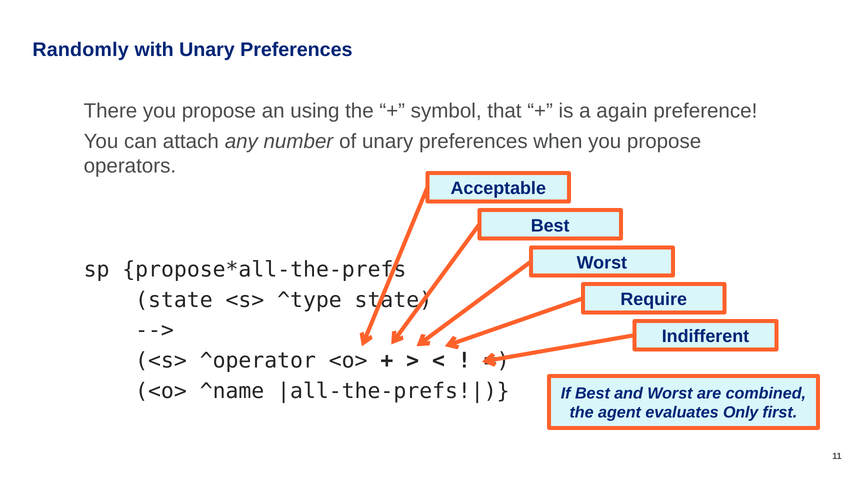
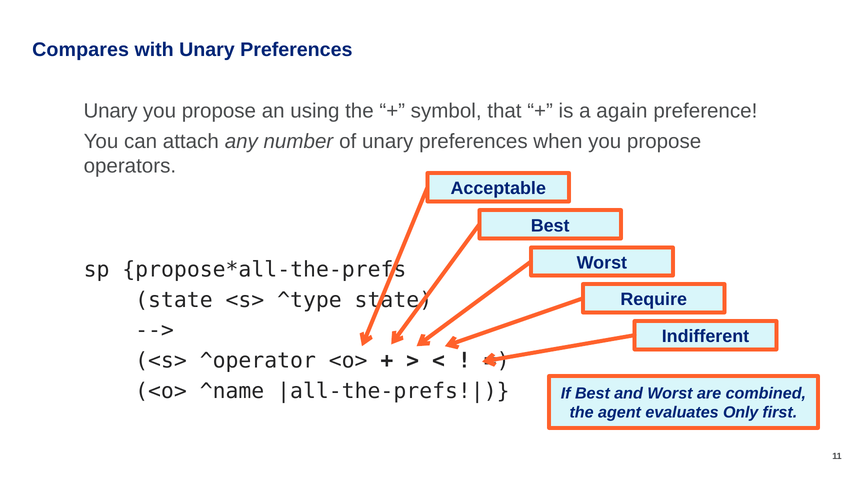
Randomly: Randomly -> Compares
There at (110, 111): There -> Unary
